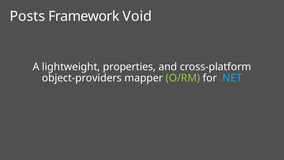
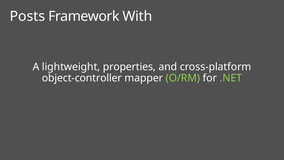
Void: Void -> With
object-providers: object-providers -> object-controller
.NET colour: light blue -> light green
